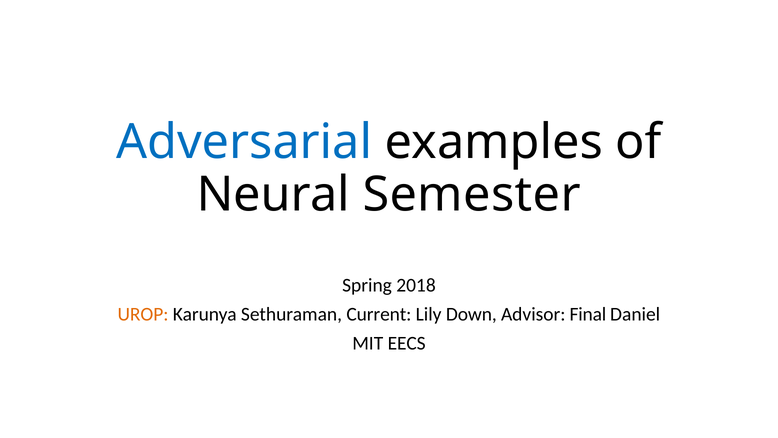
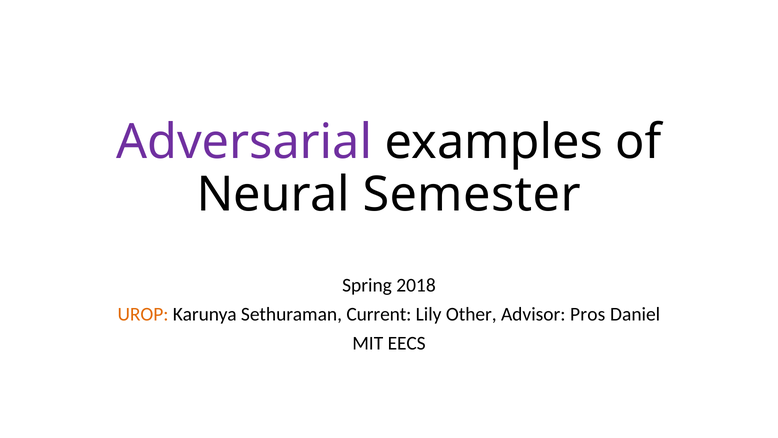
Adversarial colour: blue -> purple
Down: Down -> Other
Final: Final -> Pros
